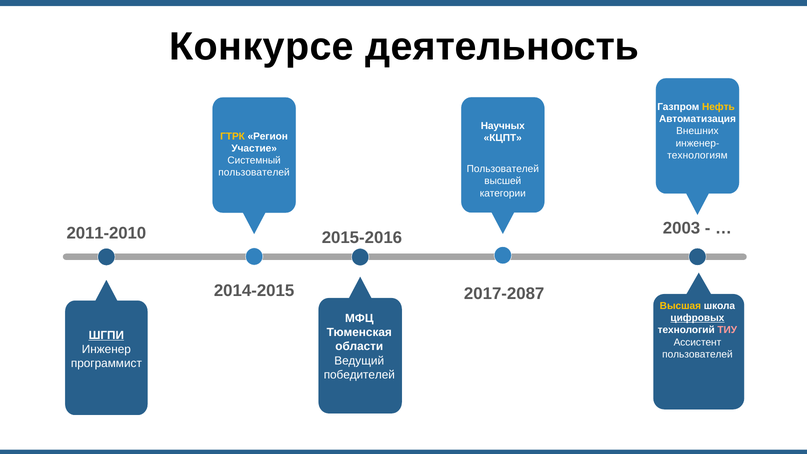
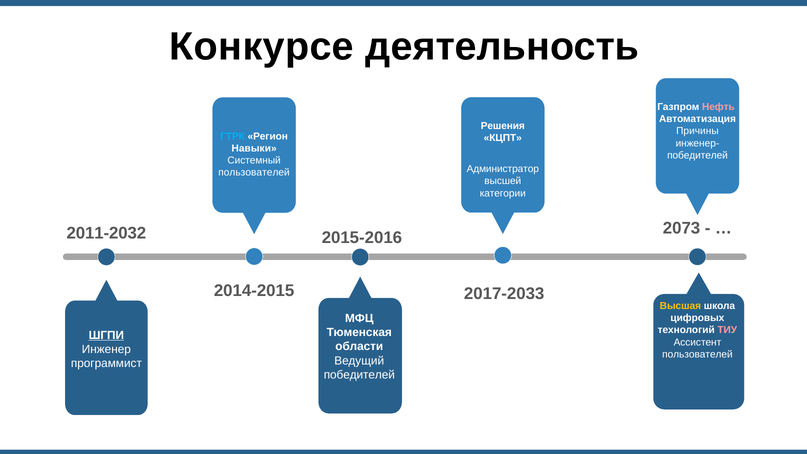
Нефть colour: yellow -> pink
Научных: Научных -> Решения
Внешних: Внешних -> Причины
ГТРК colour: yellow -> light blue
Участие: Участие -> Навыки
технологиям at (697, 155): технологиям -> победителей
Пользователей at (503, 169): Пользователей -> Администратор
2003: 2003 -> 2073
2011-2010: 2011-2010 -> 2011-2032
2017-2087: 2017-2087 -> 2017-2033
цифровых underline: present -> none
